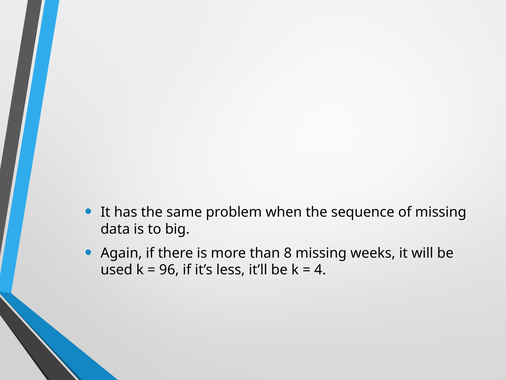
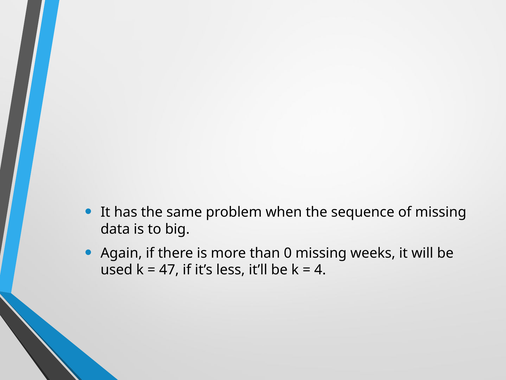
8: 8 -> 0
96: 96 -> 47
